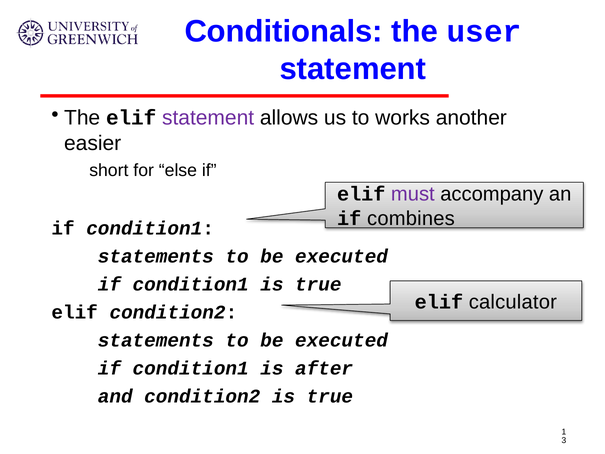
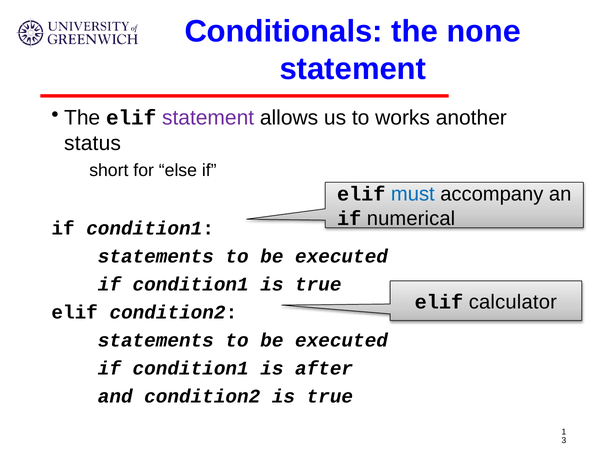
user: user -> none
easier: easier -> status
must colour: purple -> blue
combines: combines -> numerical
